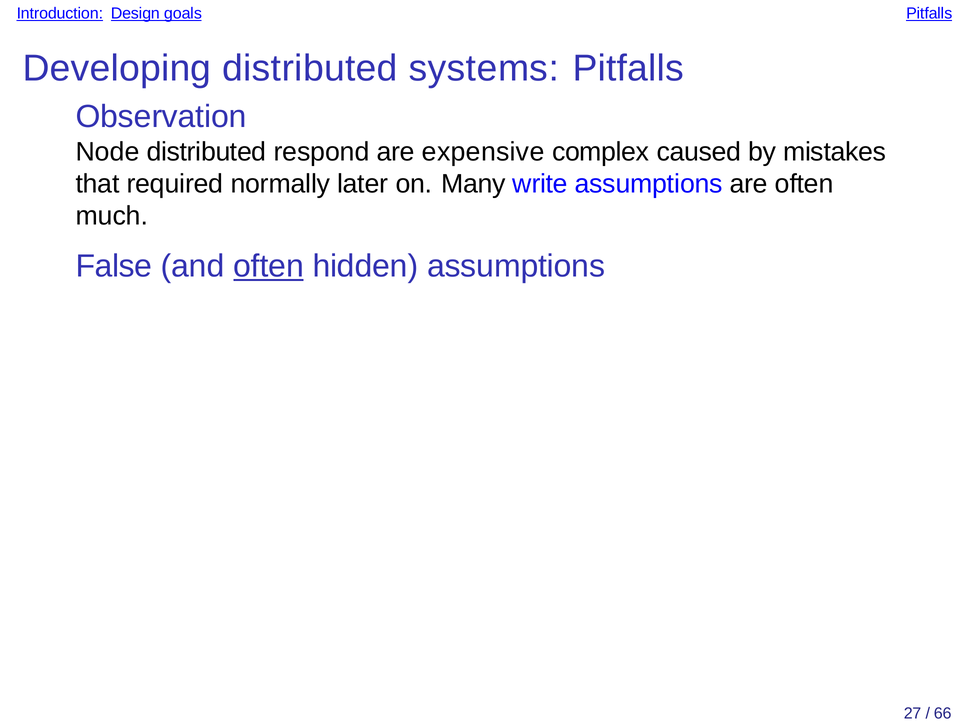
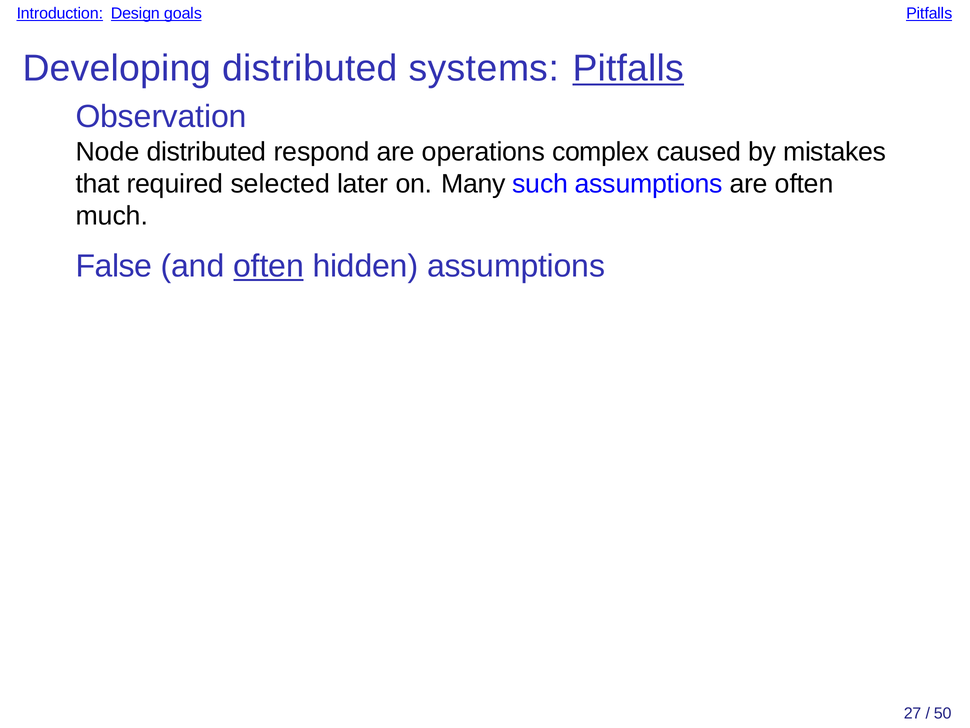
Pitfalls at (628, 68) underline: none -> present
expensive: expensive -> operations
normally: normally -> selected
write: write -> such
66: 66 -> 50
